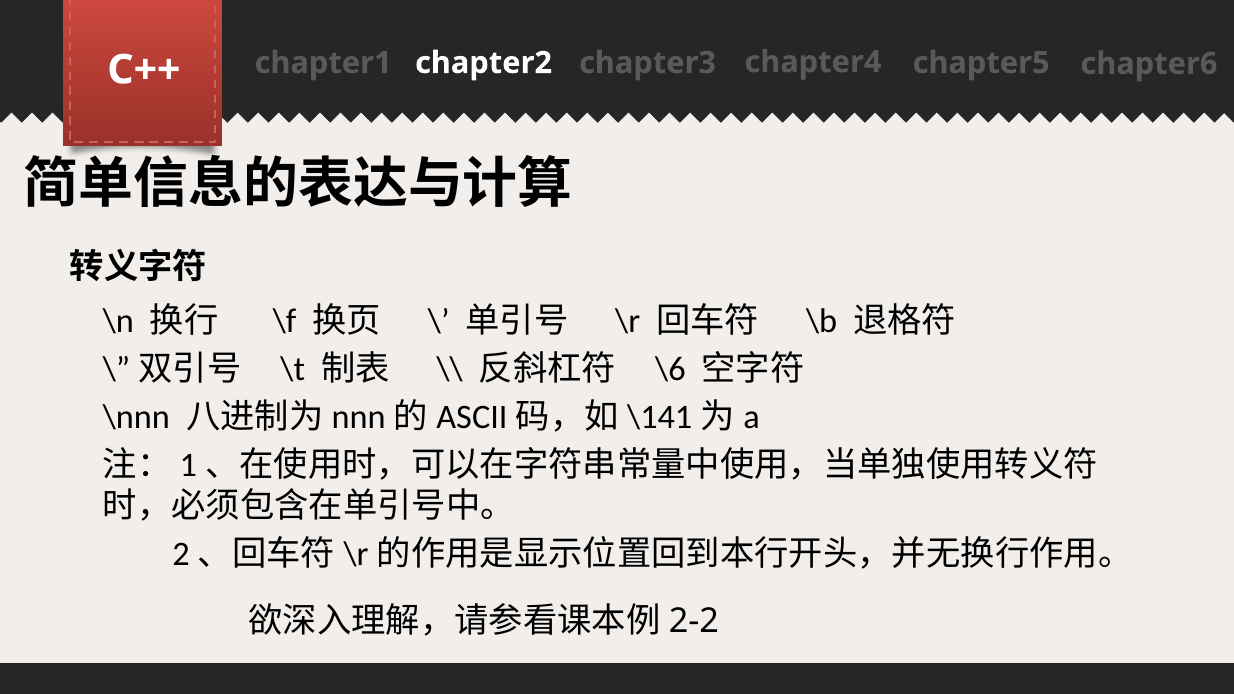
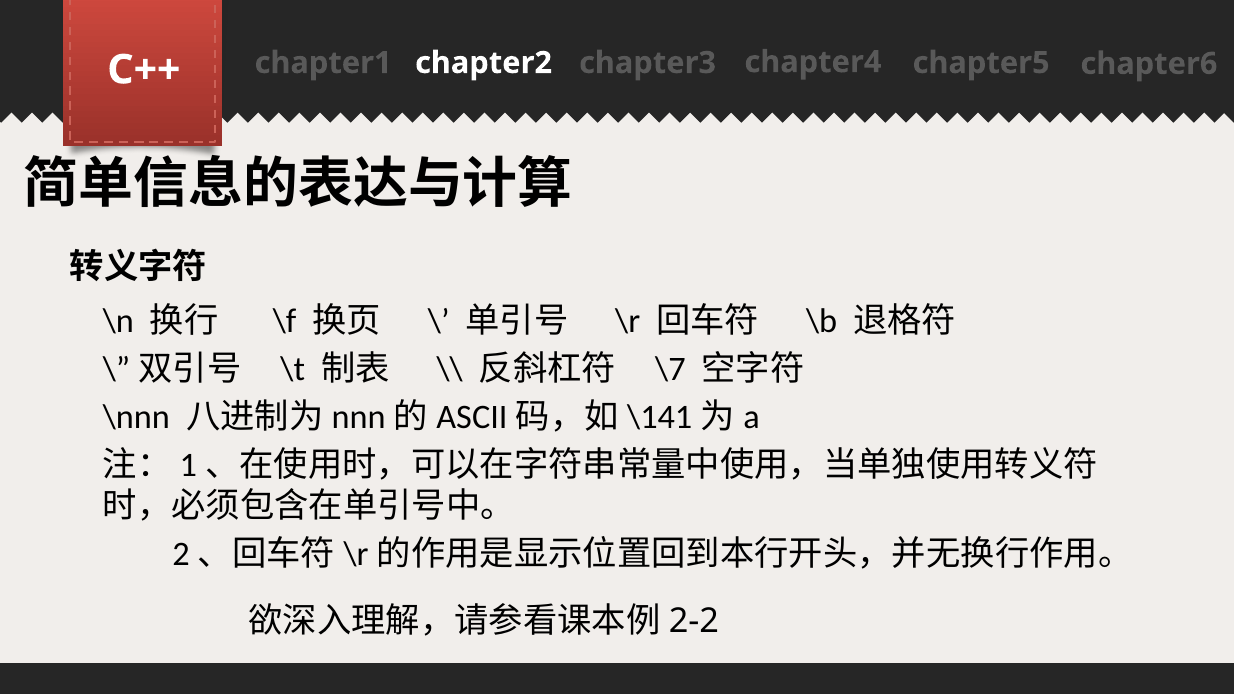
\6: \6 -> \7
